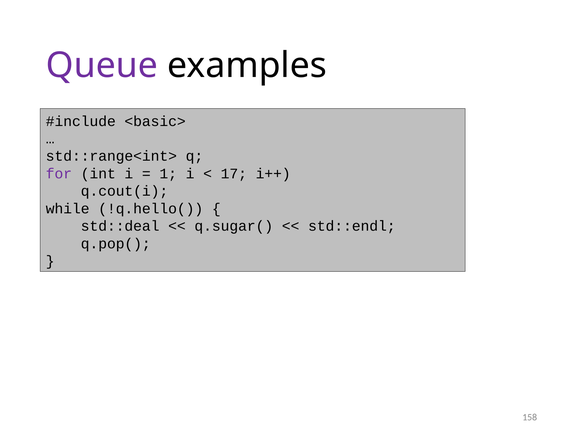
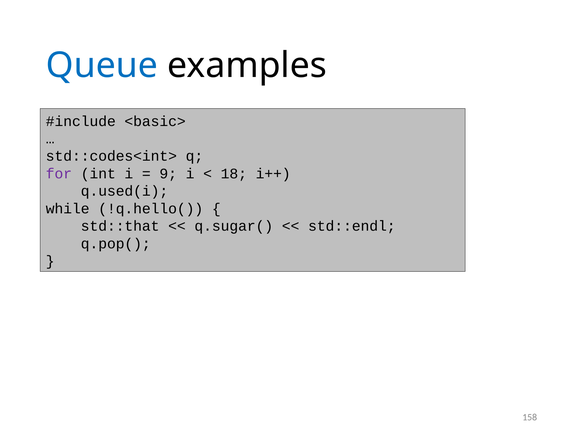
Queue colour: purple -> blue
std::range<int>: std::range<int> -> std::codes<int>
1: 1 -> 9
17: 17 -> 18
q.cout(i: q.cout(i -> q.used(i
std::deal: std::deal -> std::that
